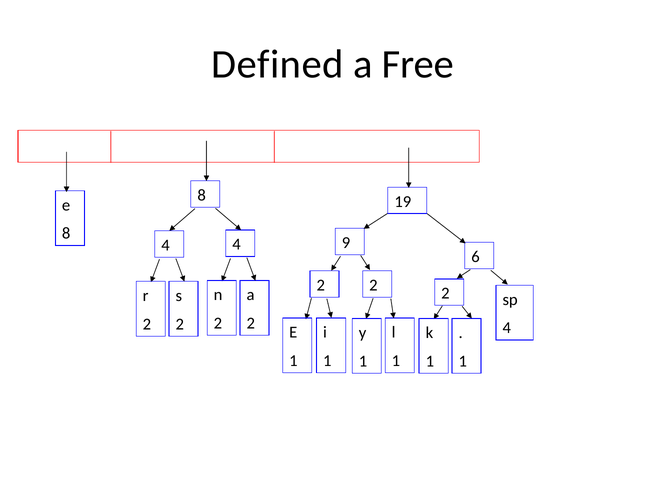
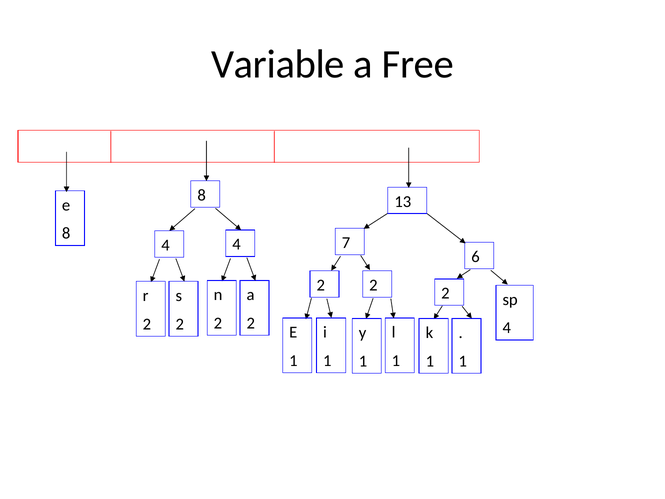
Defined: Defined -> Variable
19: 19 -> 13
9: 9 -> 7
